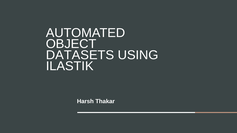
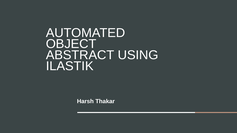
DATASETS: DATASETS -> ABSTRACT
